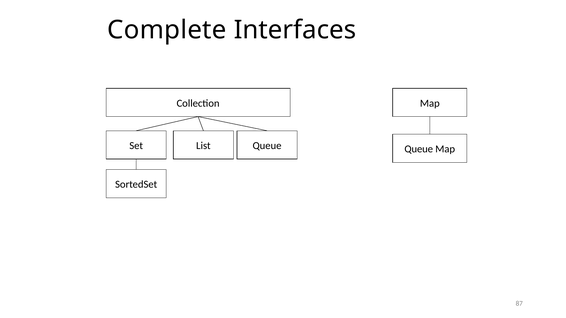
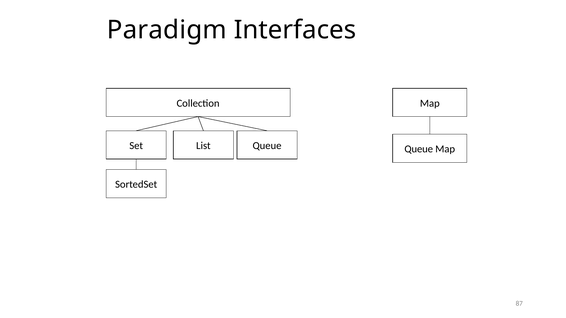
Complete: Complete -> Paradigm
